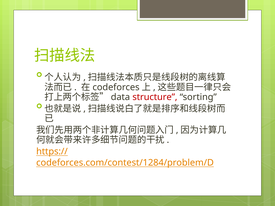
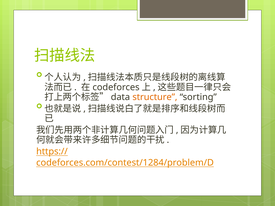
structure colour: red -> orange
